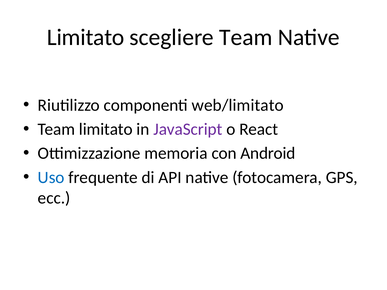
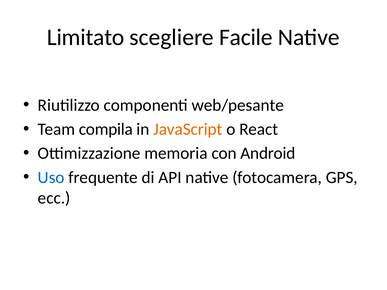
scegliere Team: Team -> Facile
web/limitato: web/limitato -> web/pesante
Team limitato: limitato -> compila
JavaScript colour: purple -> orange
